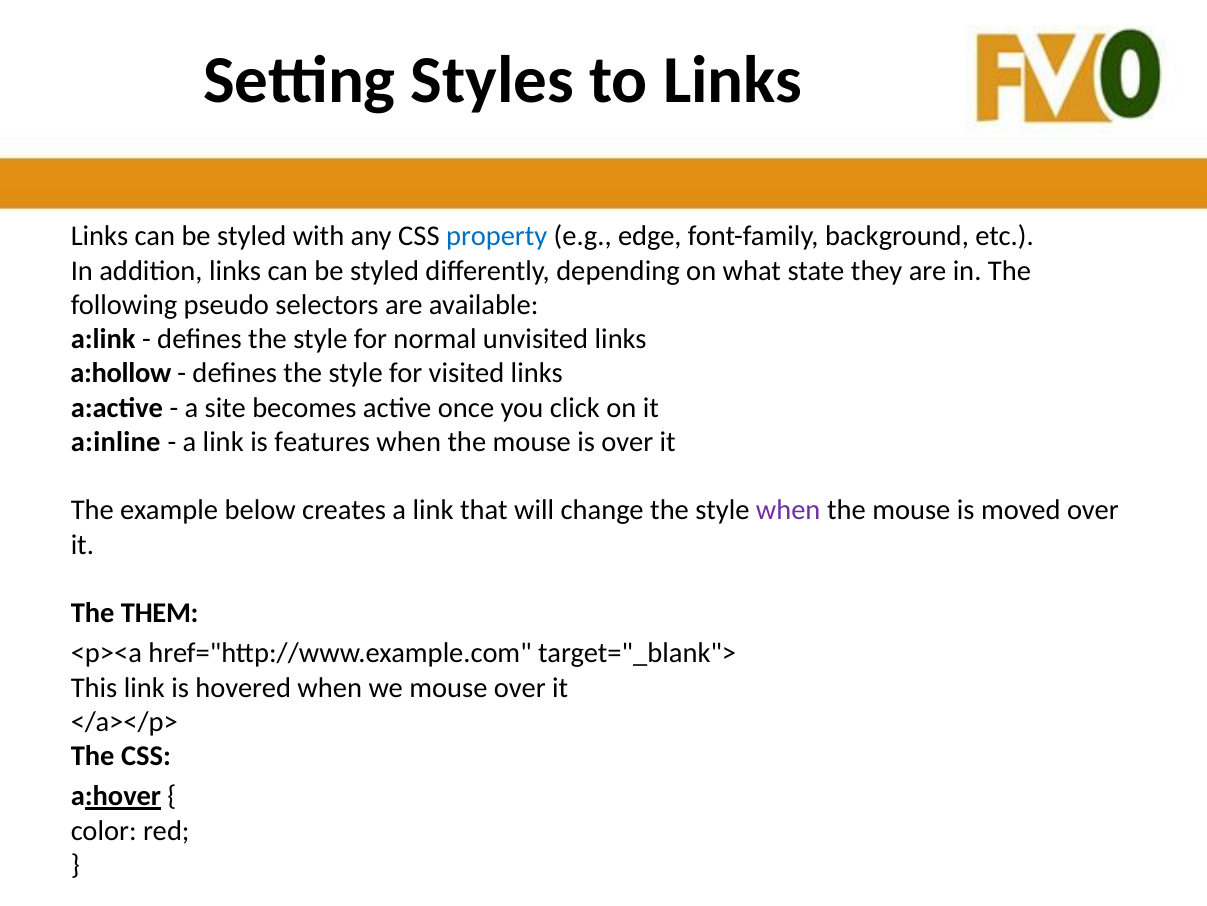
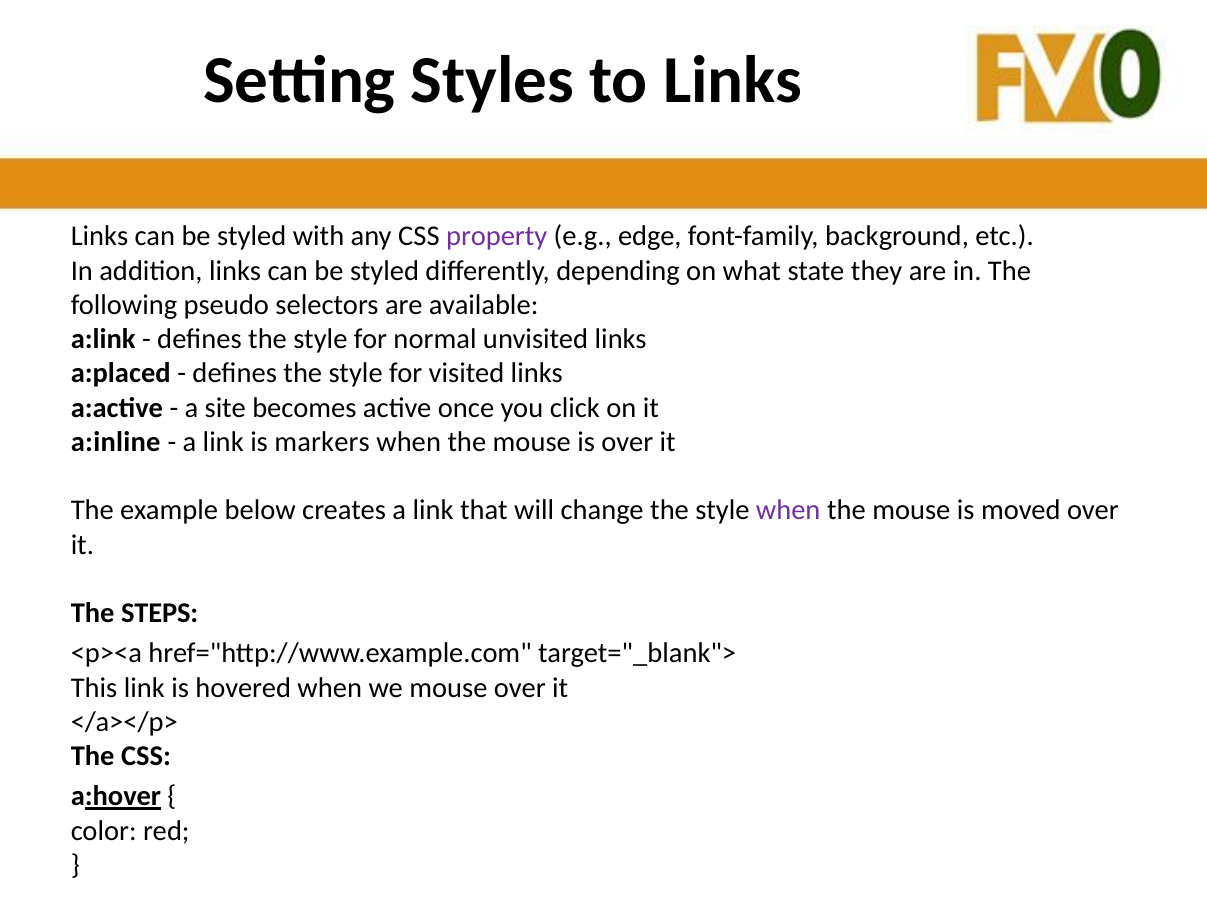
property colour: blue -> purple
a:hollow: a:hollow -> a:placed
features: features -> markers
THEM: THEM -> STEPS
